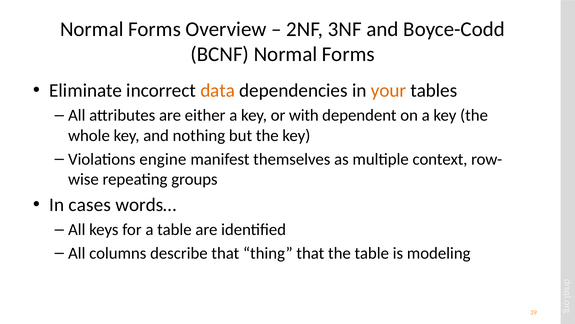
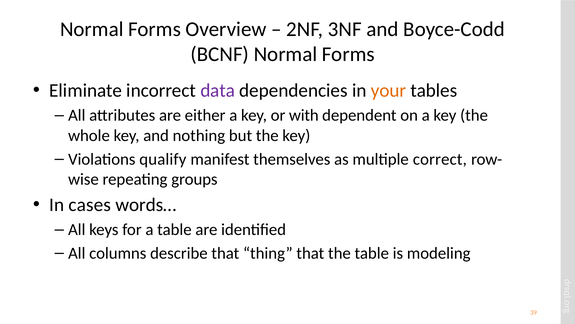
data colour: orange -> purple
engine: engine -> qualify
context: context -> correct
